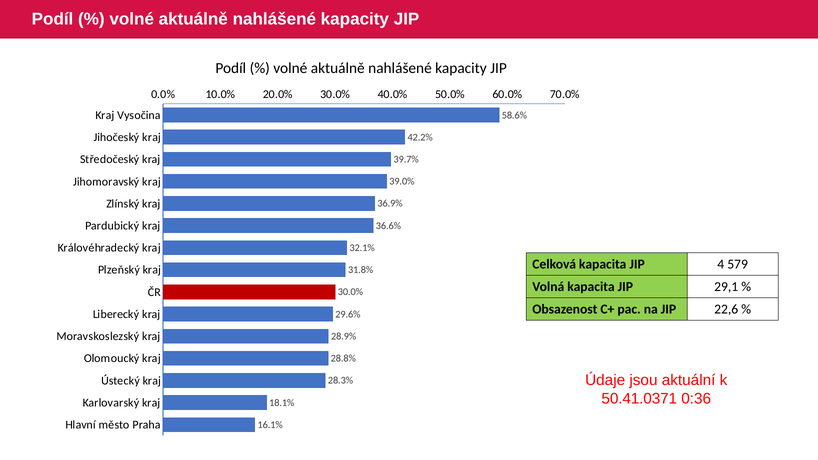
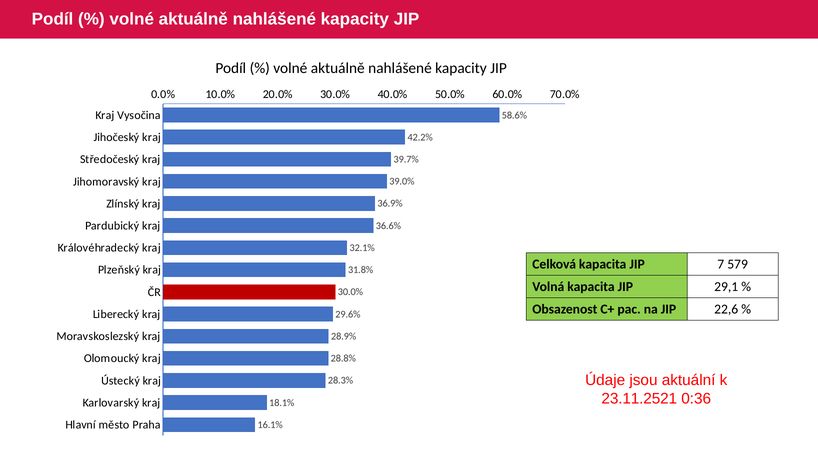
4: 4 -> 7
50.41.0371: 50.41.0371 -> 23.11.2521
